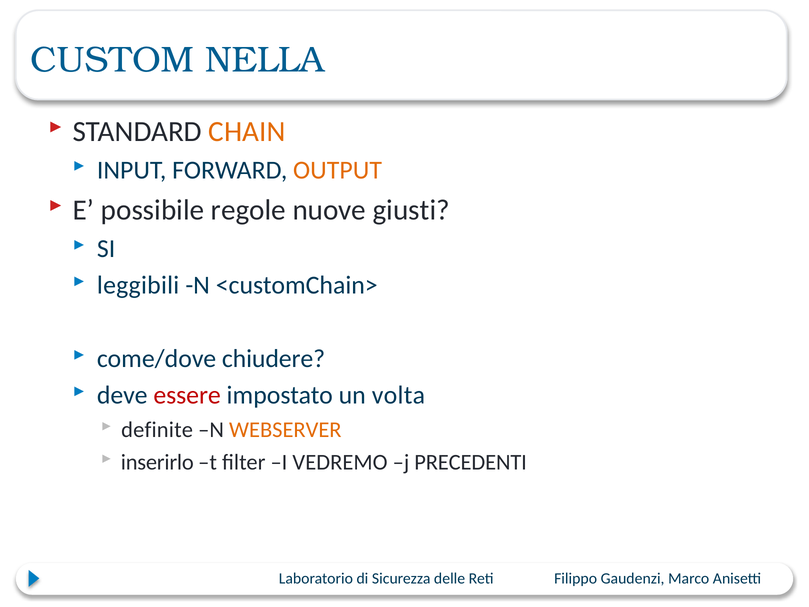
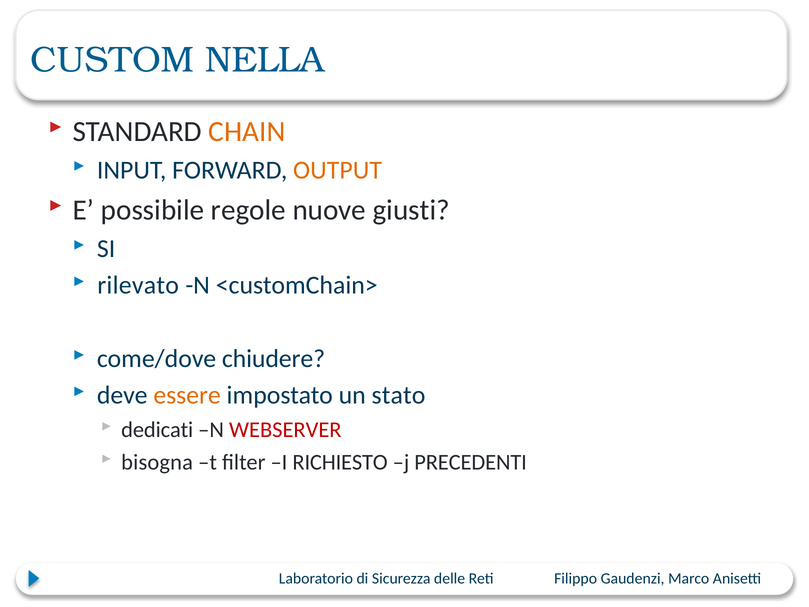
leggibili: leggibili -> rilevato
essere colour: red -> orange
volta: volta -> stato
definite: definite -> dedicati
WEBSERVER colour: orange -> red
inserirlo: inserirlo -> bisogna
VEDREMO: VEDREMO -> RICHIESTO
